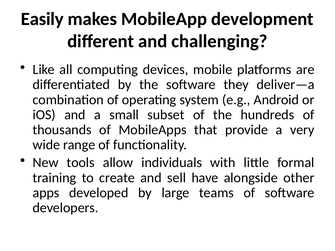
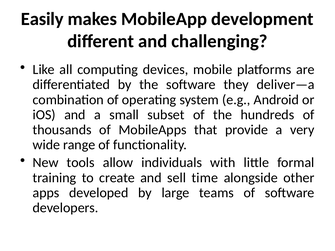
have: have -> time
